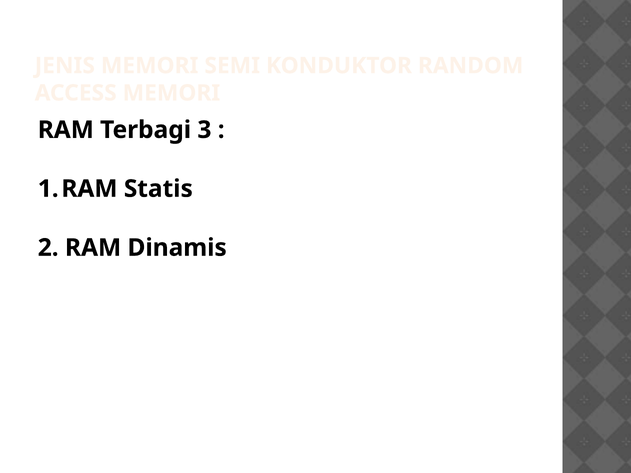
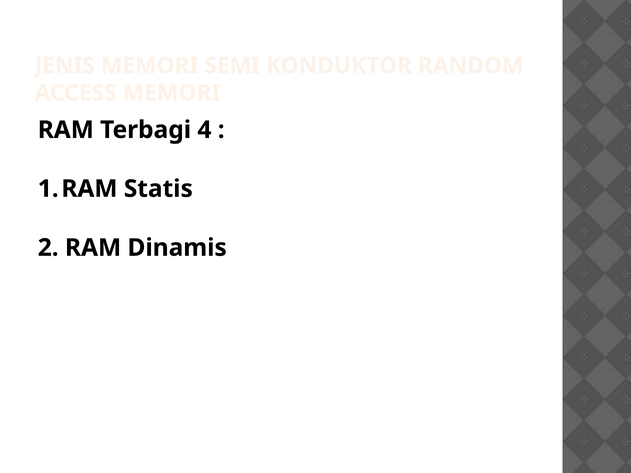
3: 3 -> 4
